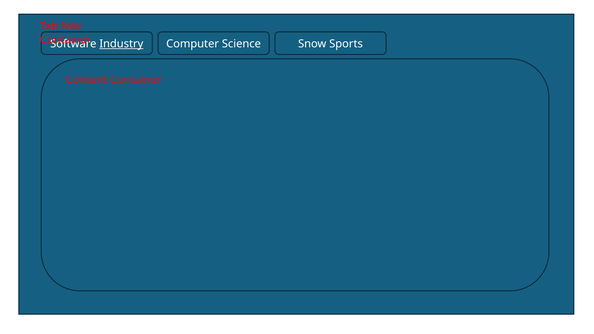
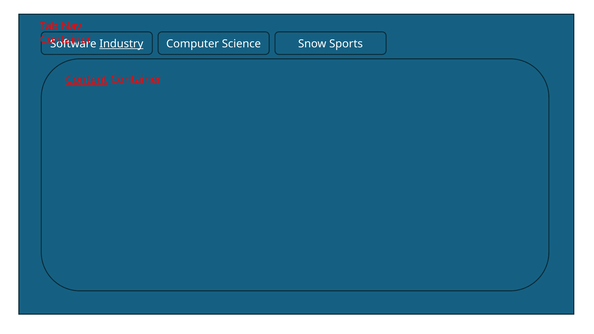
Content underline: none -> present
